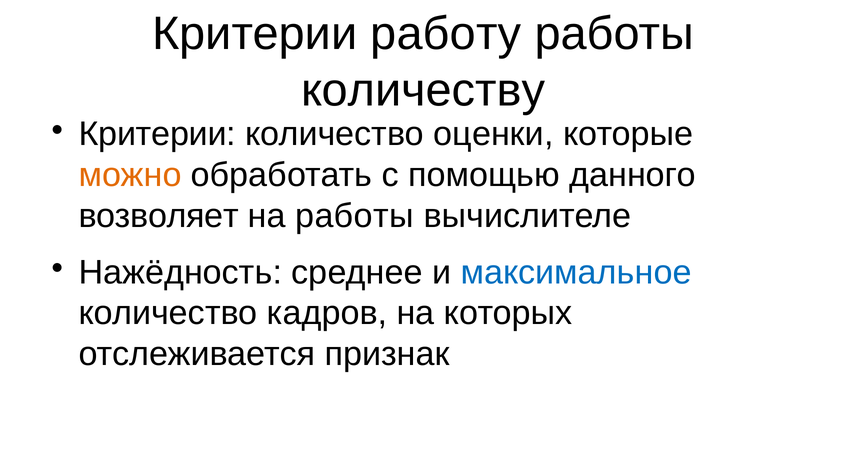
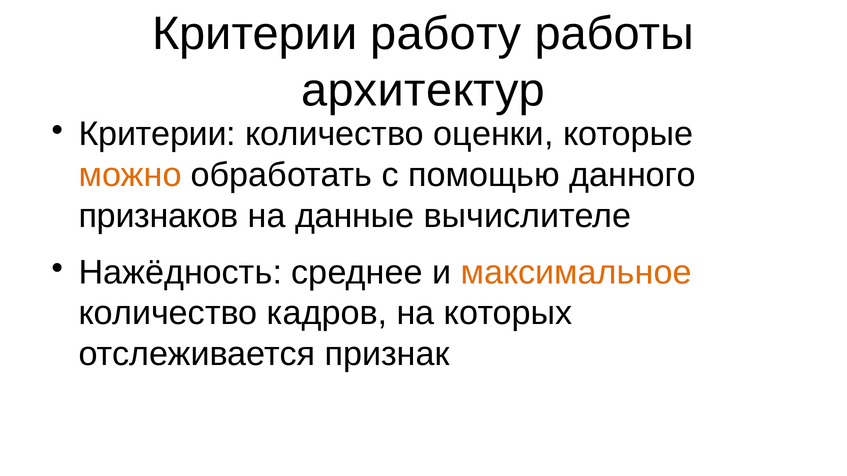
количеству: количеству -> архитектур
возволяет: возволяет -> признаков
на работы: работы -> данные
максимальное colour: blue -> orange
